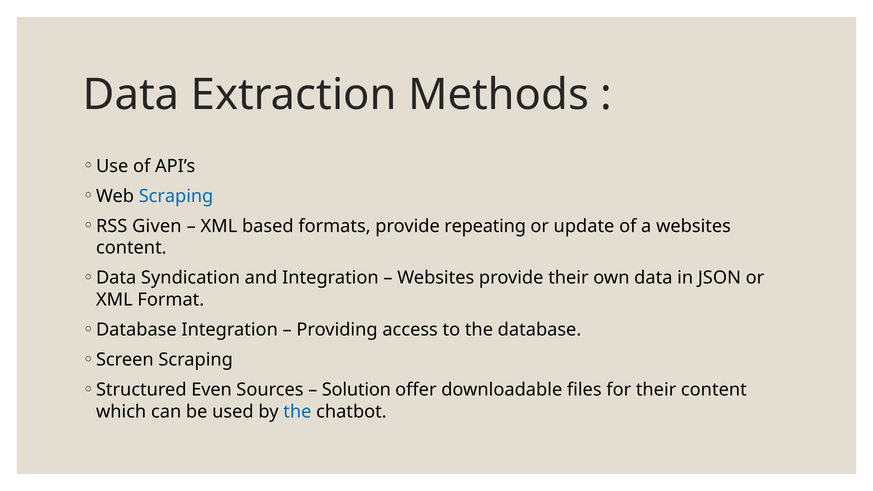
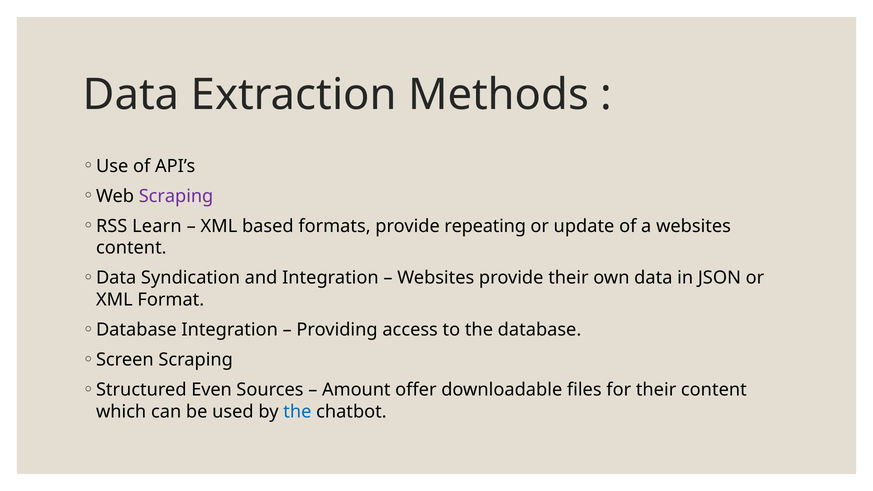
Scraping at (176, 196) colour: blue -> purple
Given: Given -> Learn
Solution: Solution -> Amount
